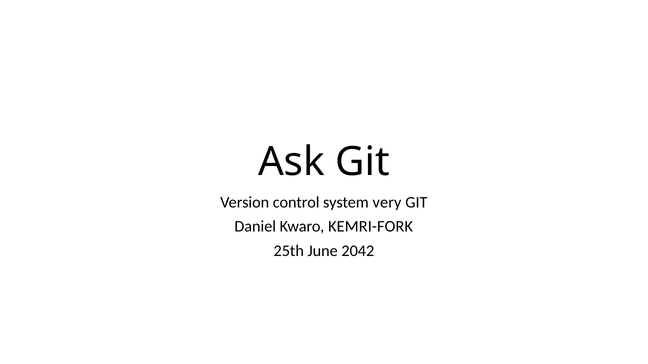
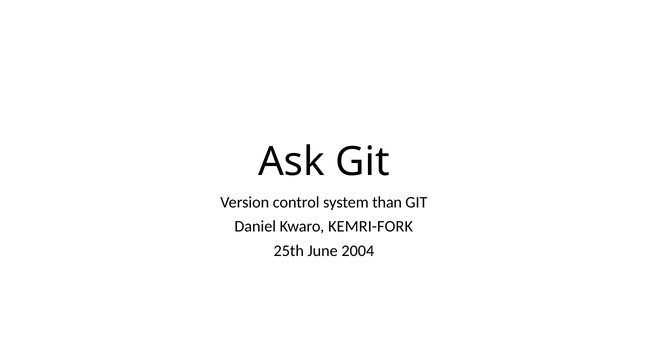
very: very -> than
2042: 2042 -> 2004
